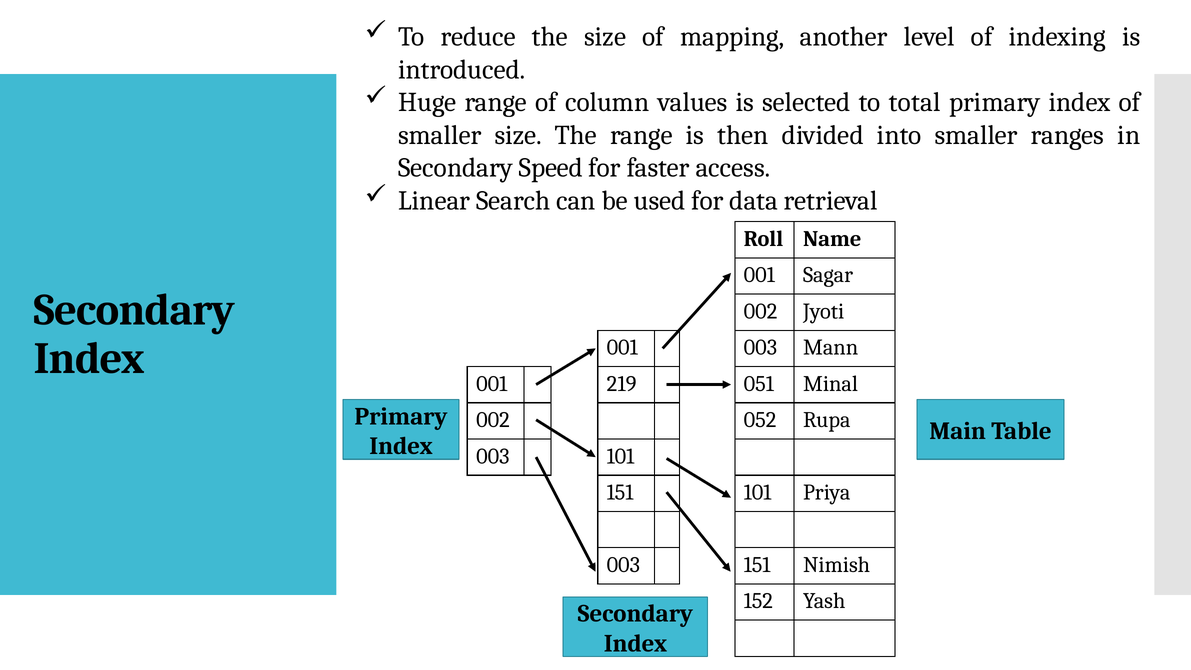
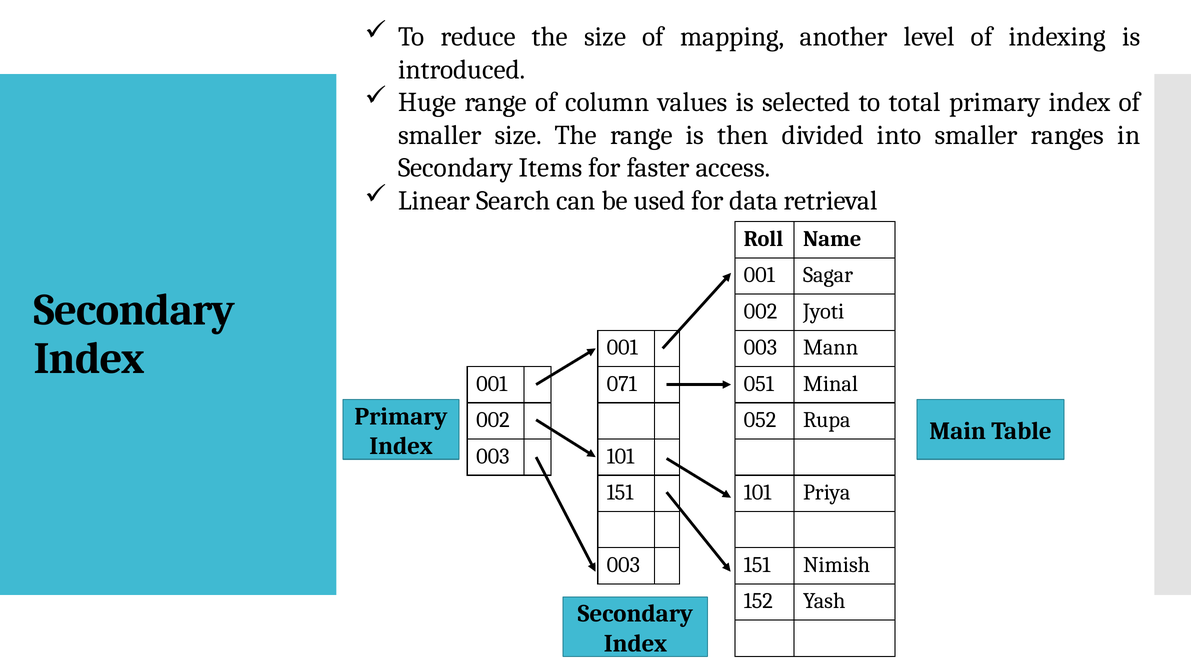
Speed: Speed -> Items
219: 219 -> 071
